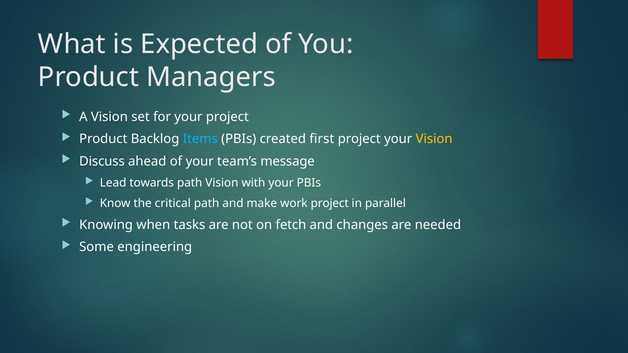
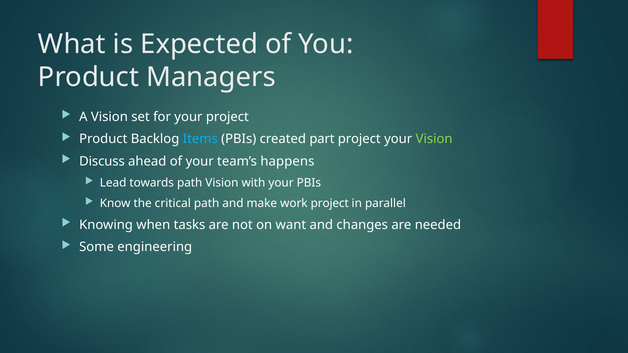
first: first -> part
Vision at (434, 139) colour: yellow -> light green
message: message -> happens
fetch: fetch -> want
